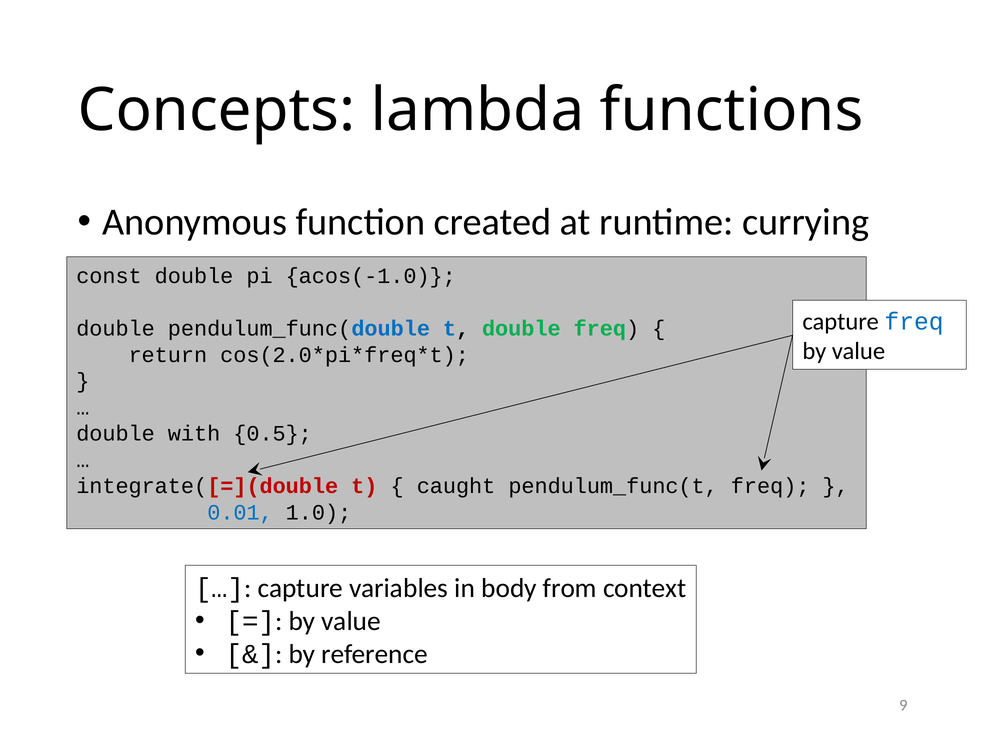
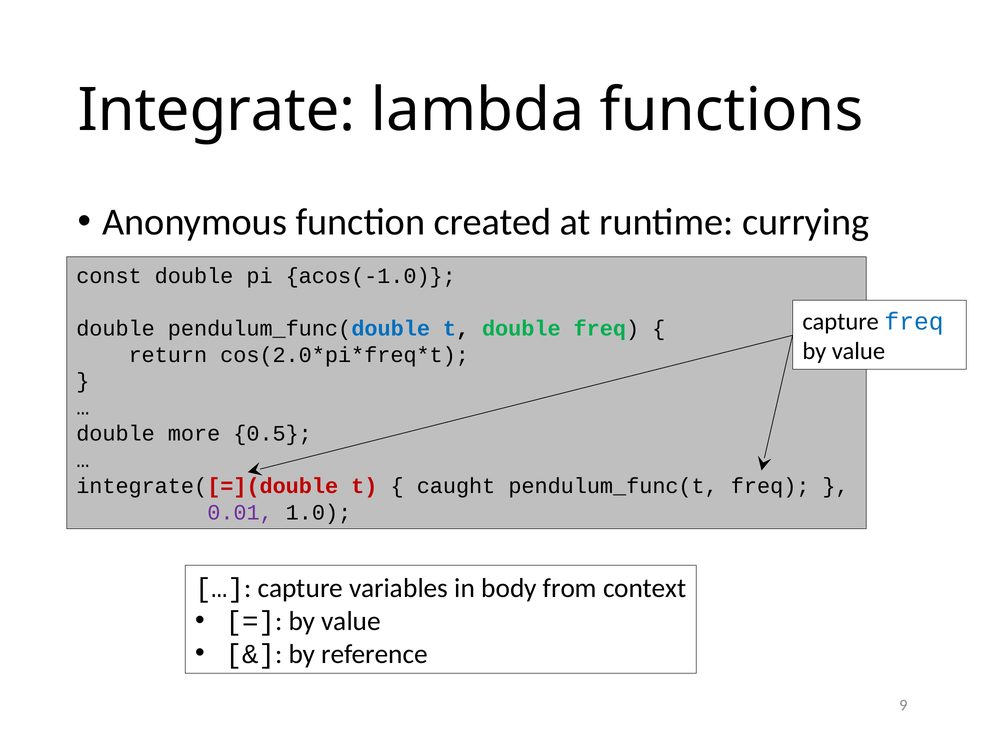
Concepts: Concepts -> Integrate
with: with -> more
0.01 colour: blue -> purple
